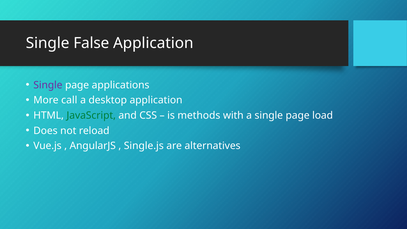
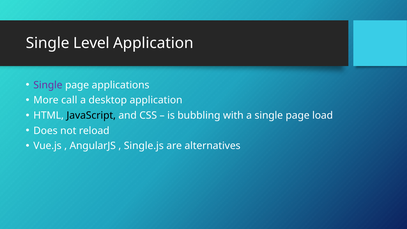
False: False -> Level
JavaScript colour: green -> black
methods: methods -> bubbling
